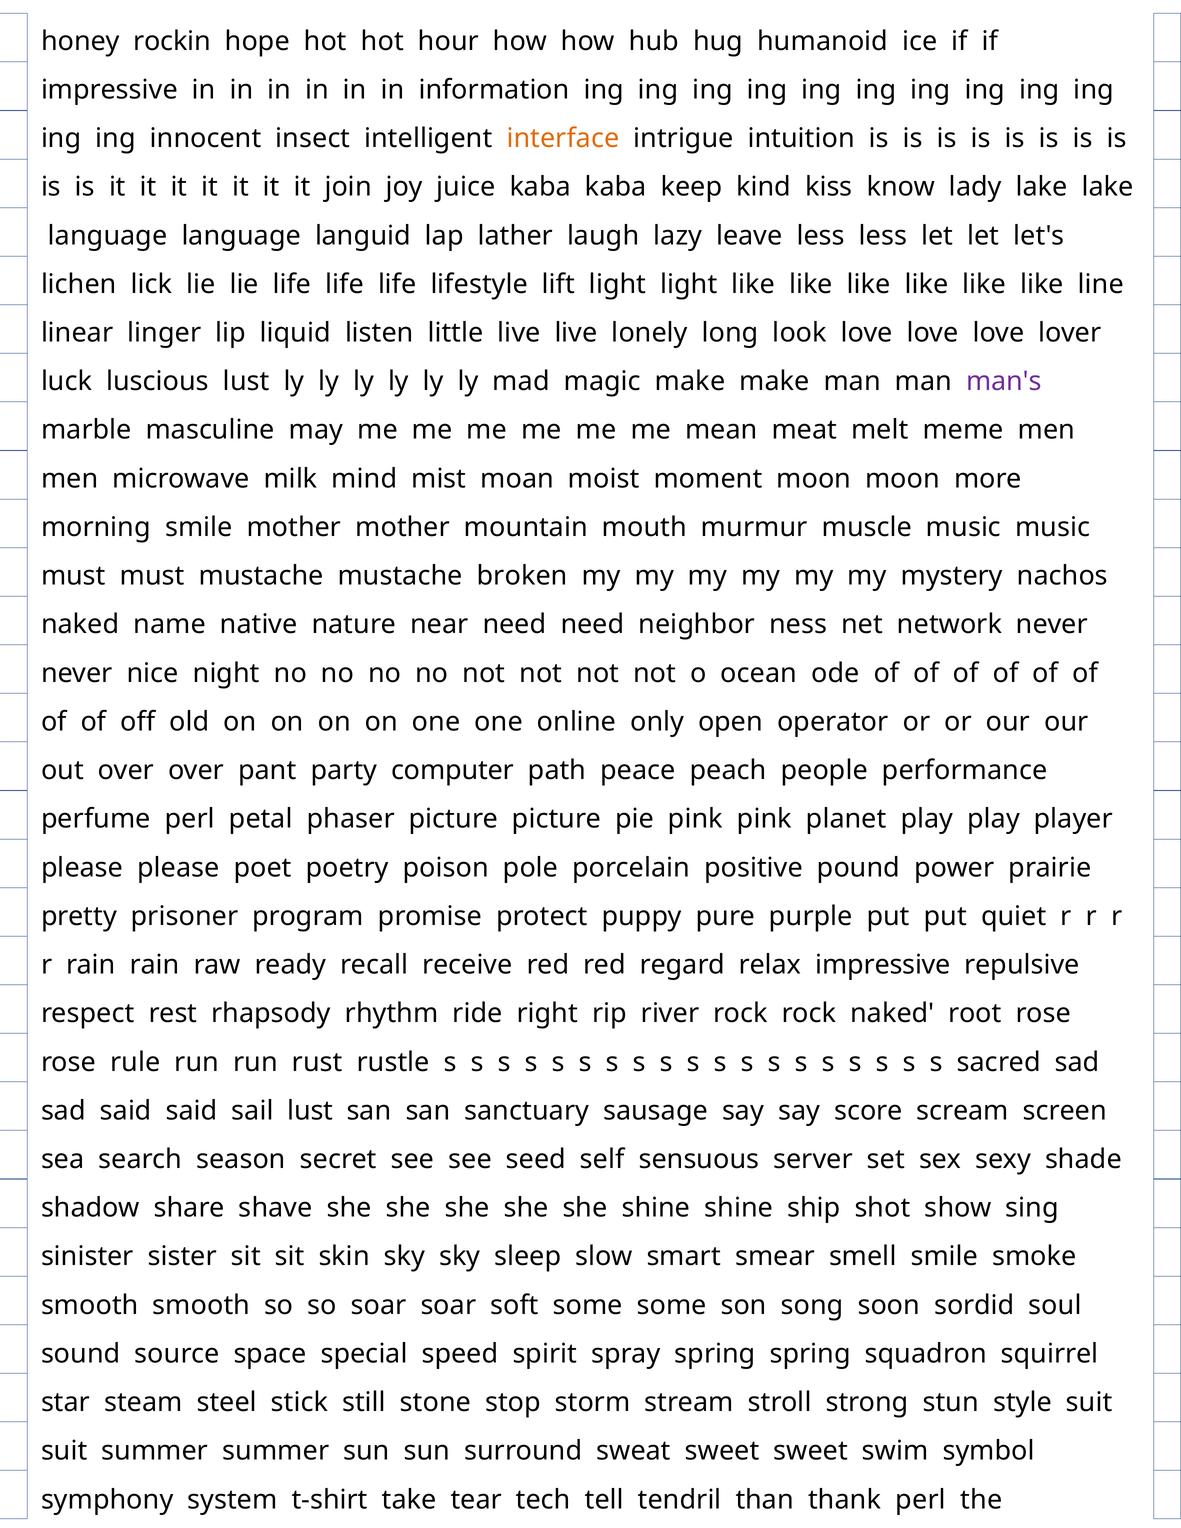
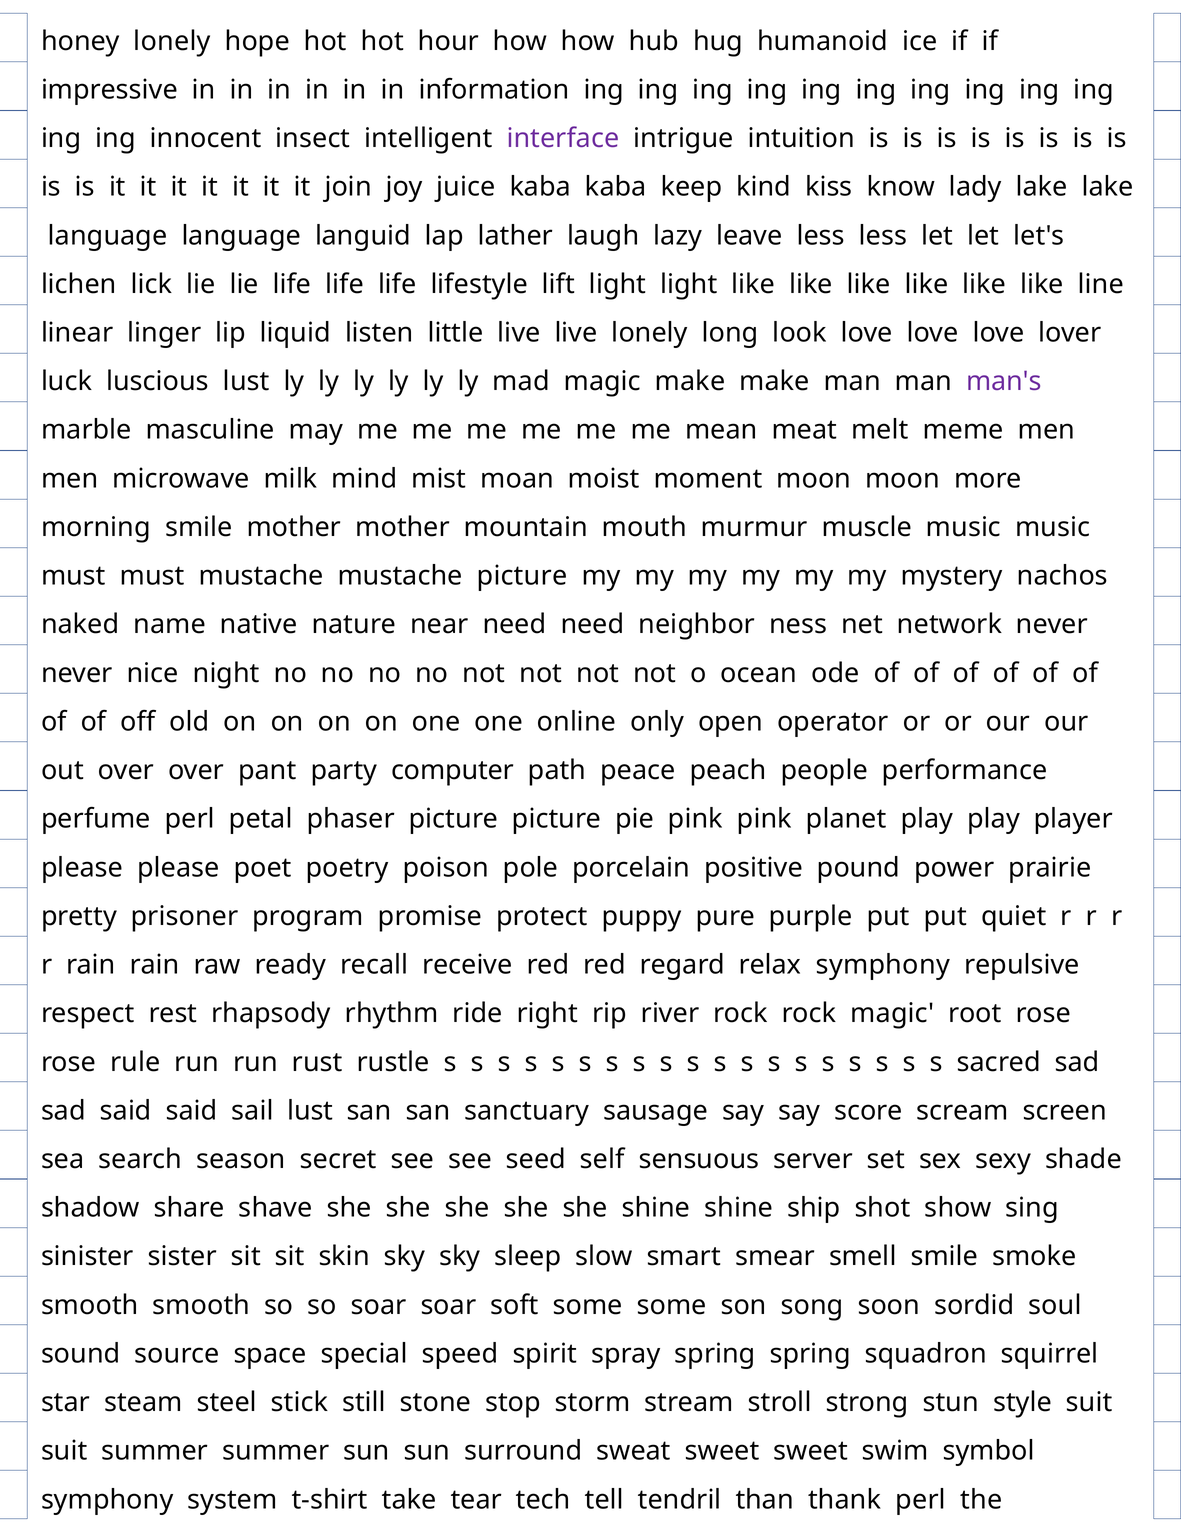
honey rockin: rockin -> lonely
interface colour: orange -> purple
mustache broken: broken -> picture
relax impressive: impressive -> symphony
rock naked: naked -> magic
